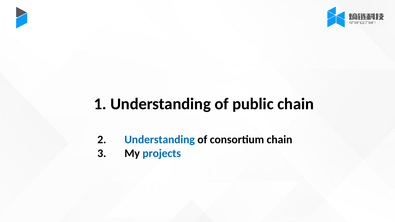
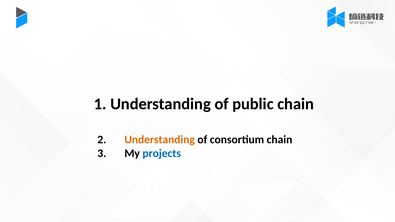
Understanding at (160, 140) colour: blue -> orange
